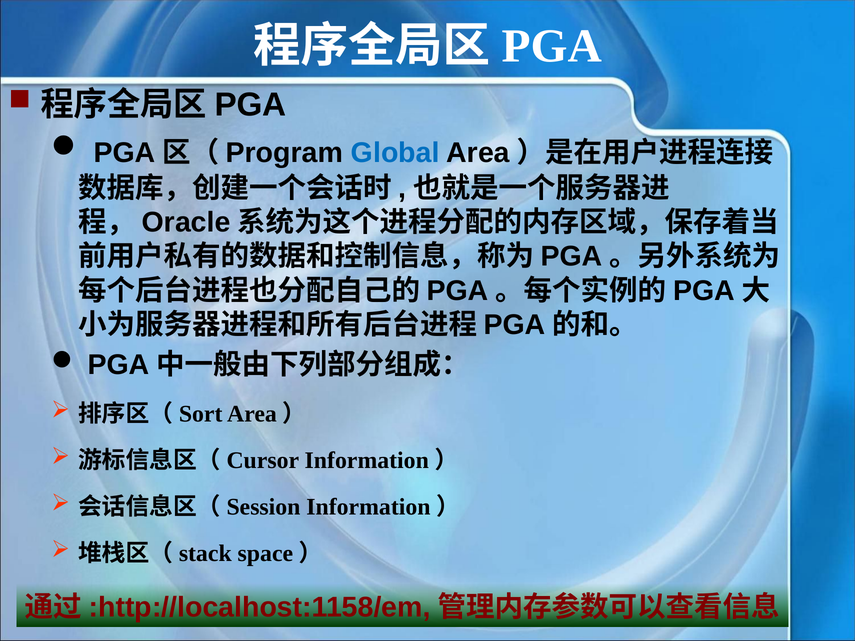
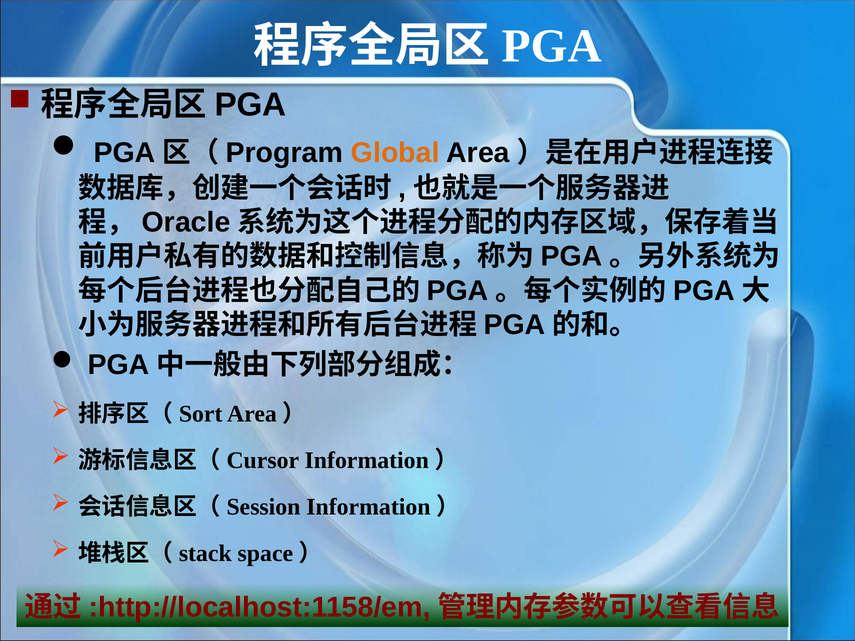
Global colour: blue -> orange
